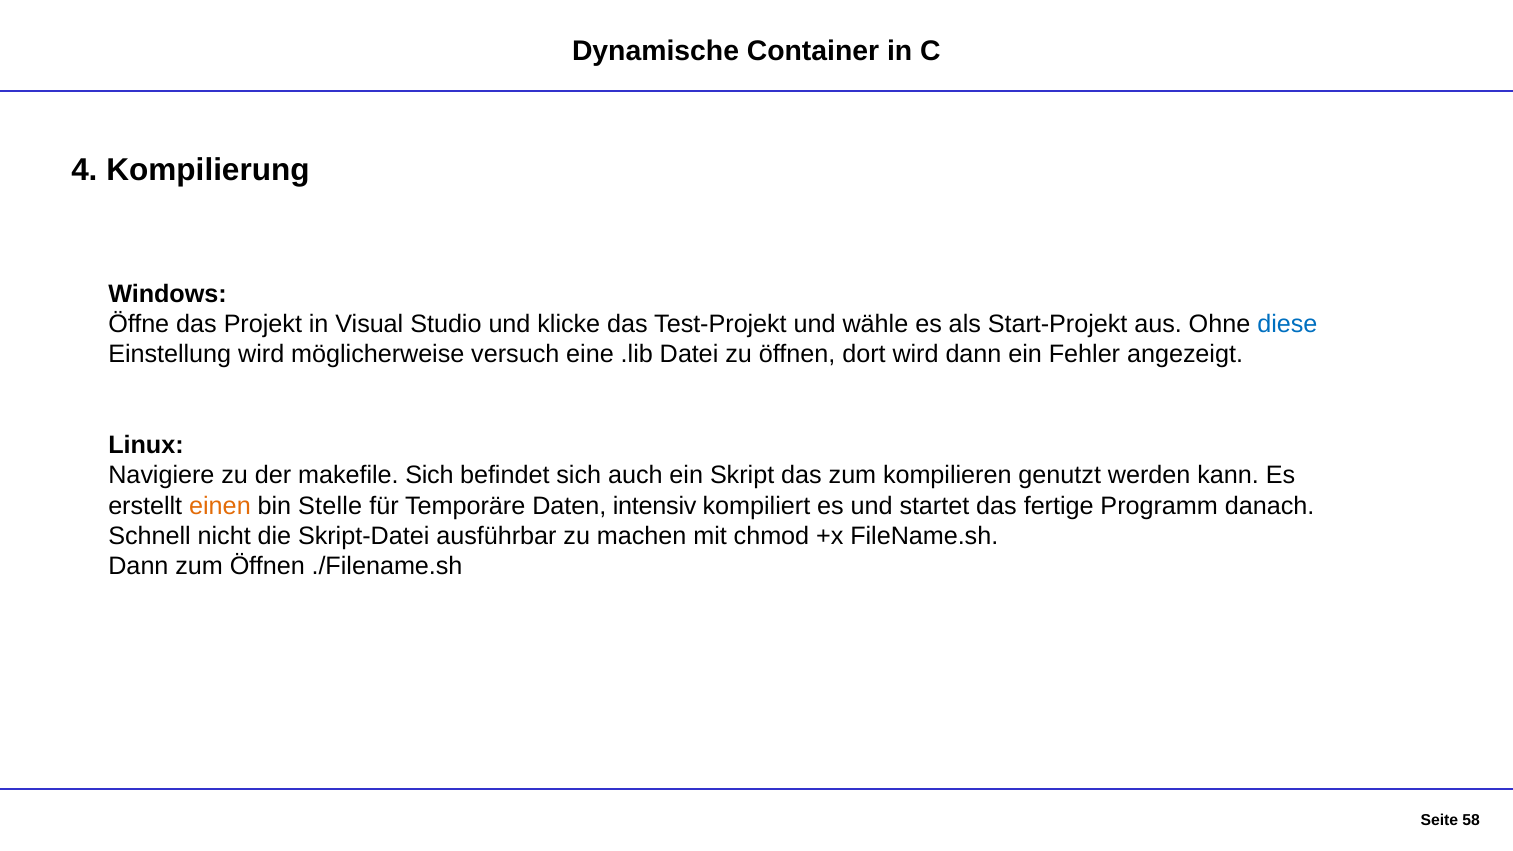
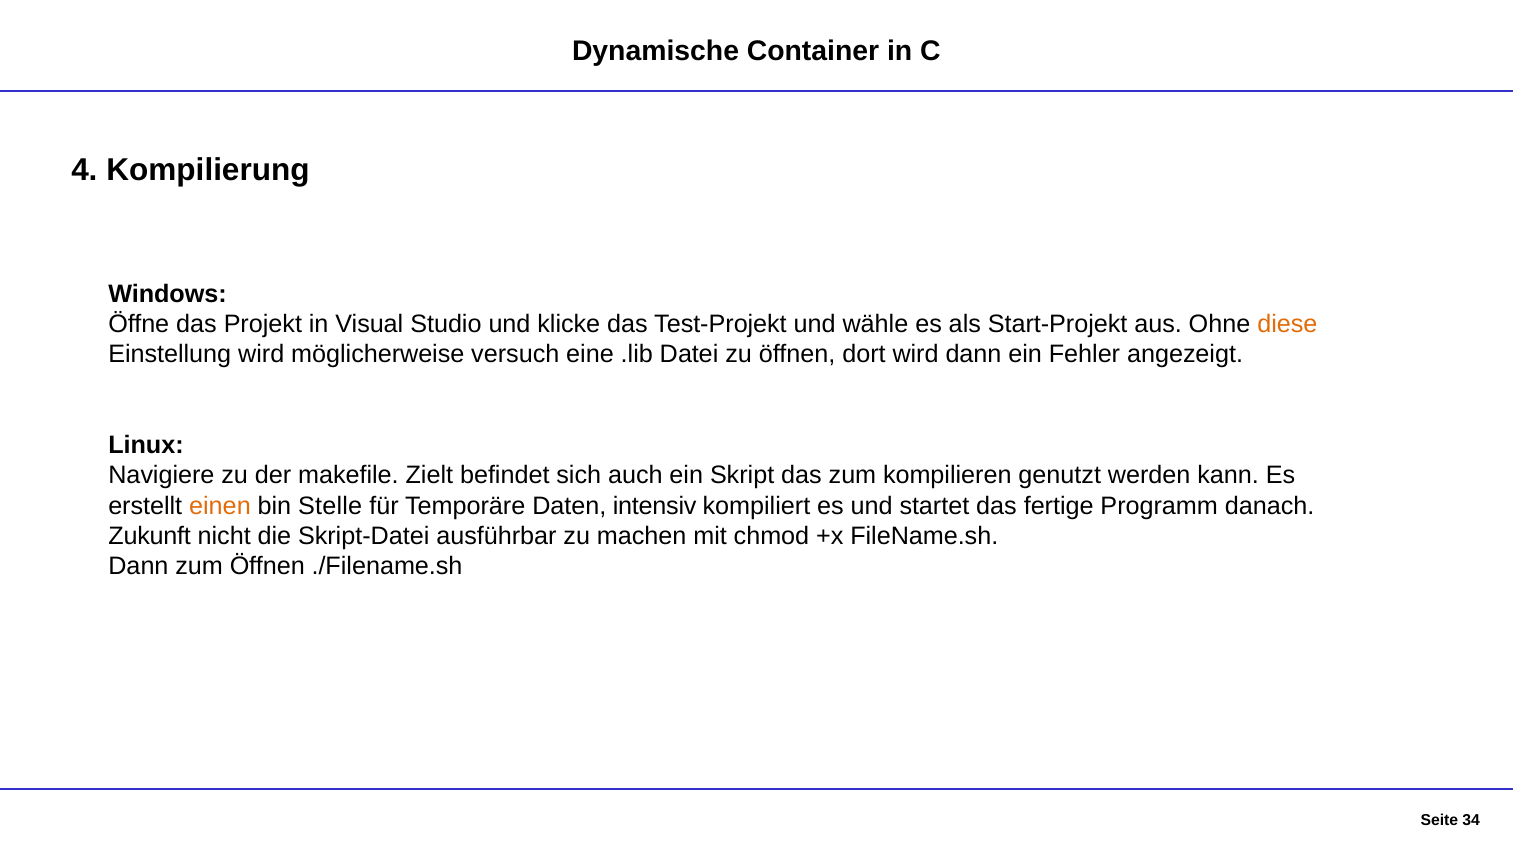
diese colour: blue -> orange
makefile Sich: Sich -> Zielt
Schnell: Schnell -> Zukunft
58: 58 -> 34
